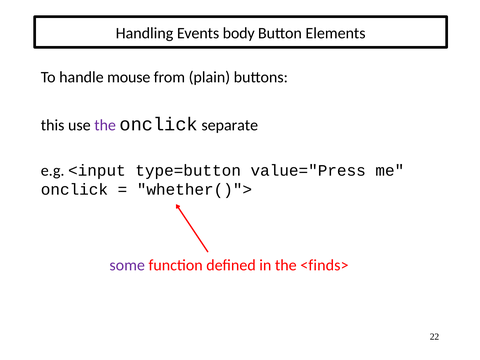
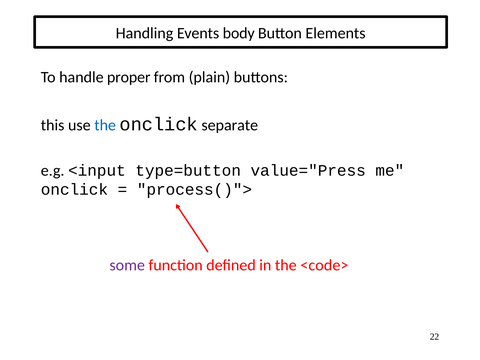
mouse: mouse -> proper
the at (105, 125) colour: purple -> blue
whether()">: whether()"> -> process()">
<finds>: <finds> -> <code>
